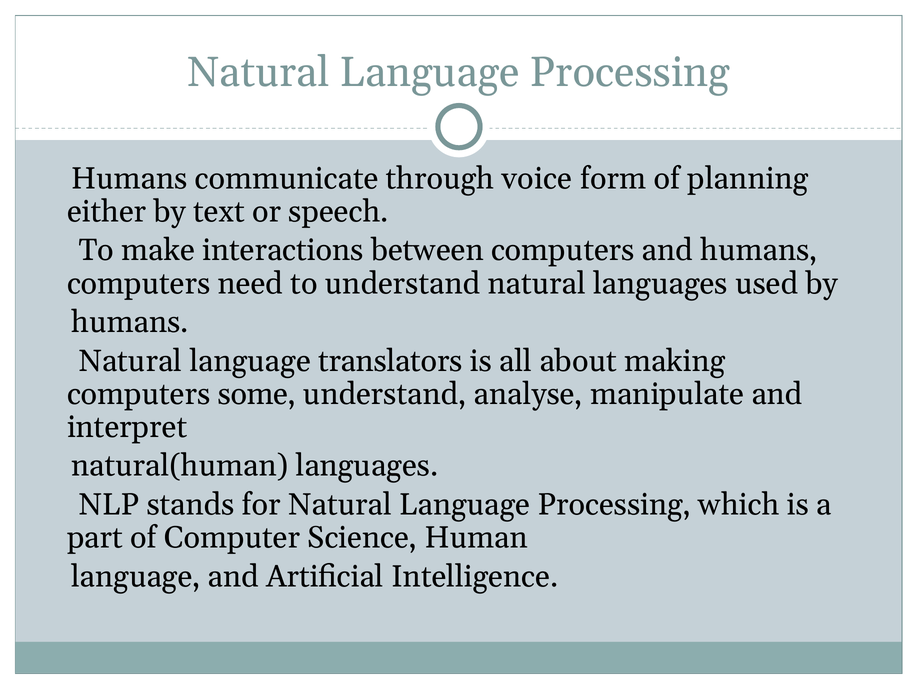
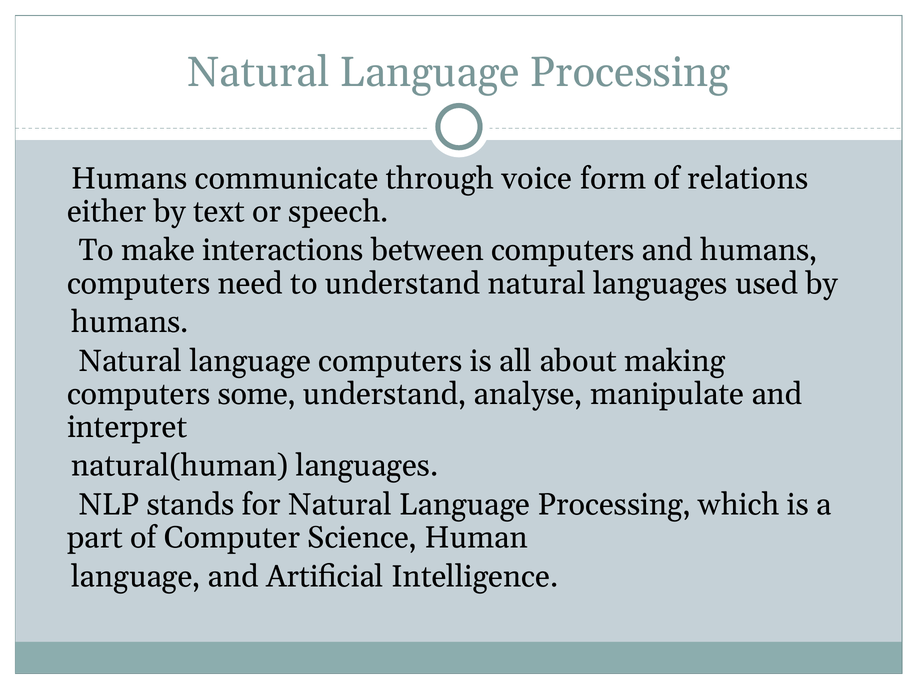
planning: planning -> relations
language translators: translators -> computers
